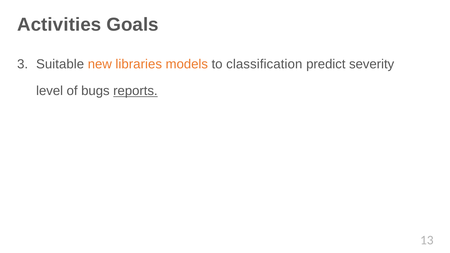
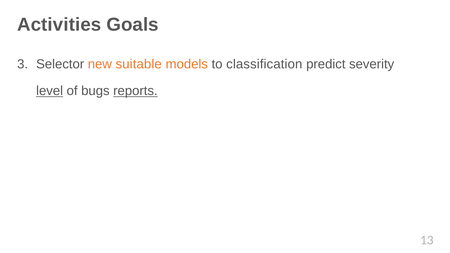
Suitable: Suitable -> Selector
libraries: libraries -> suitable
level underline: none -> present
